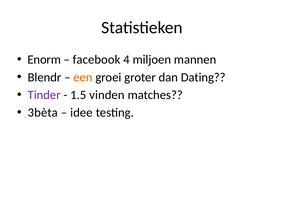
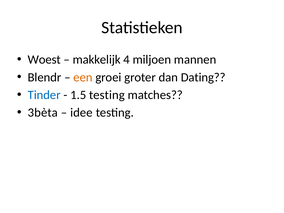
Enorm: Enorm -> Woest
facebook: facebook -> makkelijk
Tinder colour: purple -> blue
1.5 vinden: vinden -> testing
